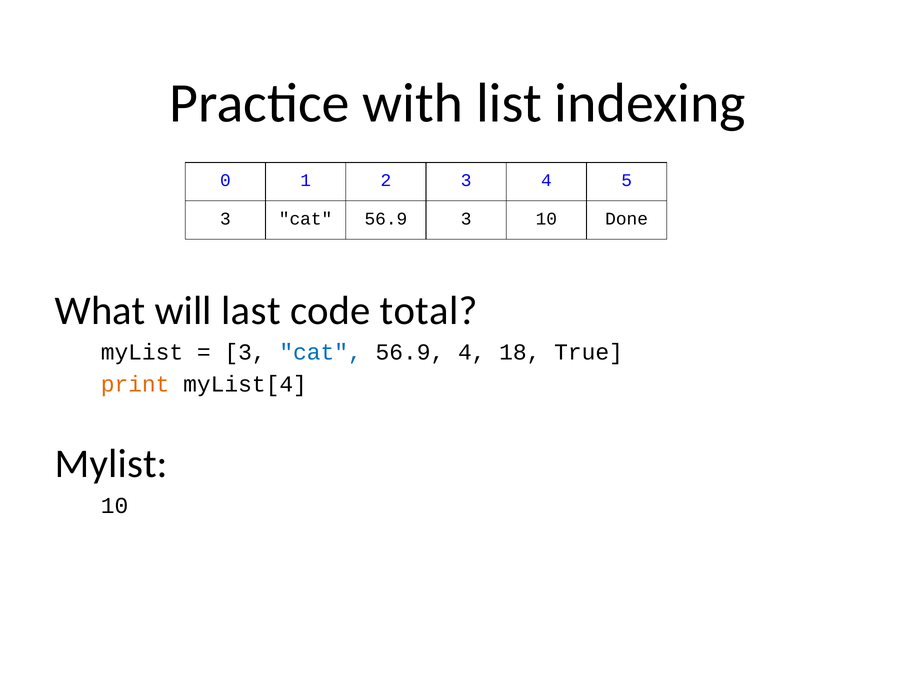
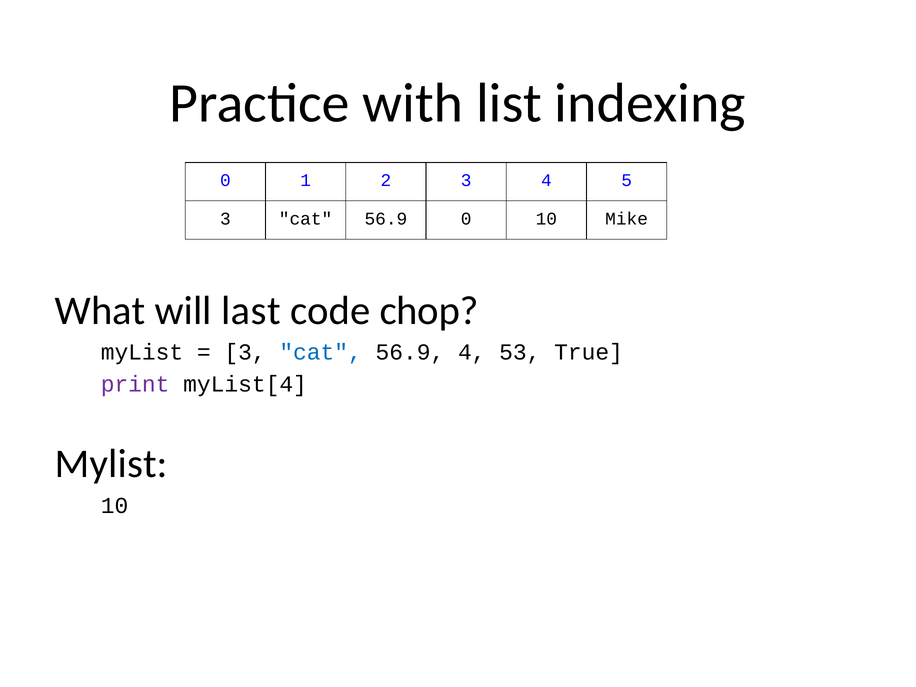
56.9 3: 3 -> 0
Done: Done -> Mike
total: total -> chop
18: 18 -> 53
print colour: orange -> purple
